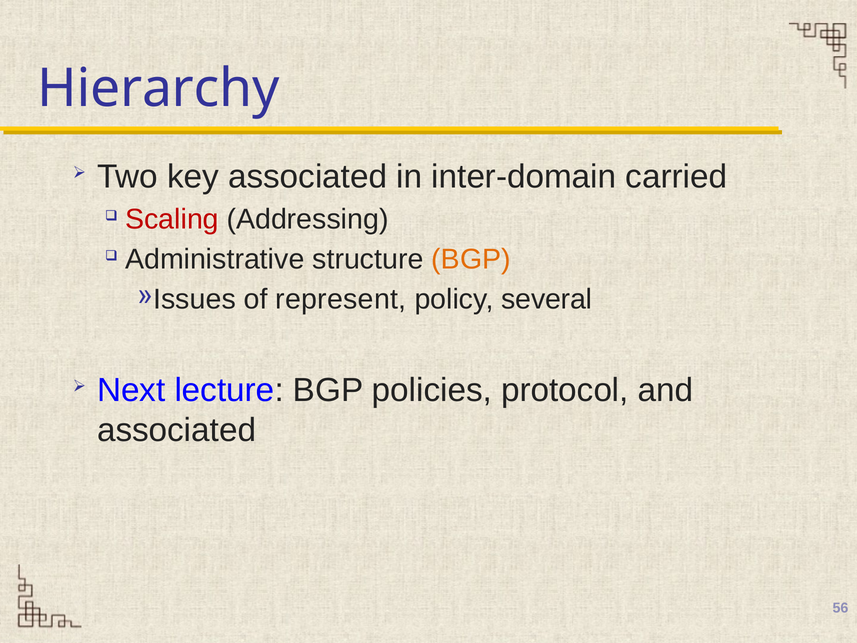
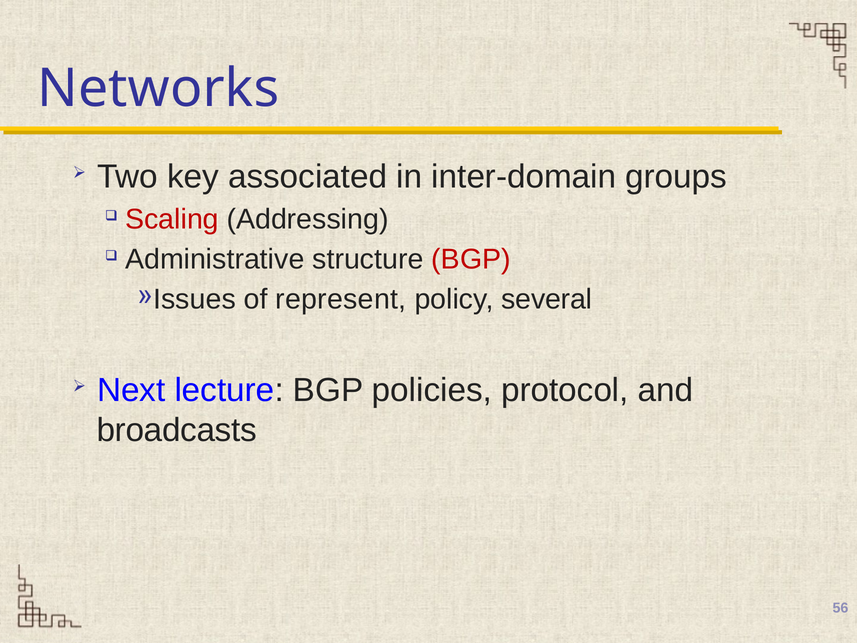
Hierarchy: Hierarchy -> Networks
carried: carried -> groups
BGP at (471, 259) colour: orange -> red
associated at (177, 430): associated -> broadcasts
